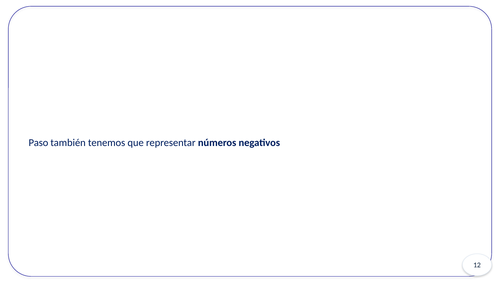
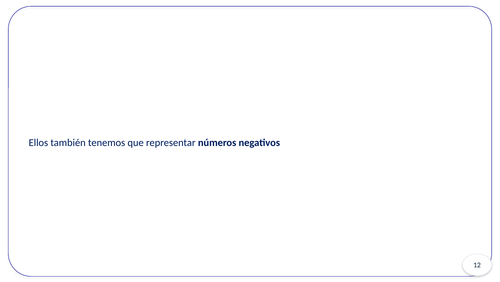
Paso: Paso -> Ellos
